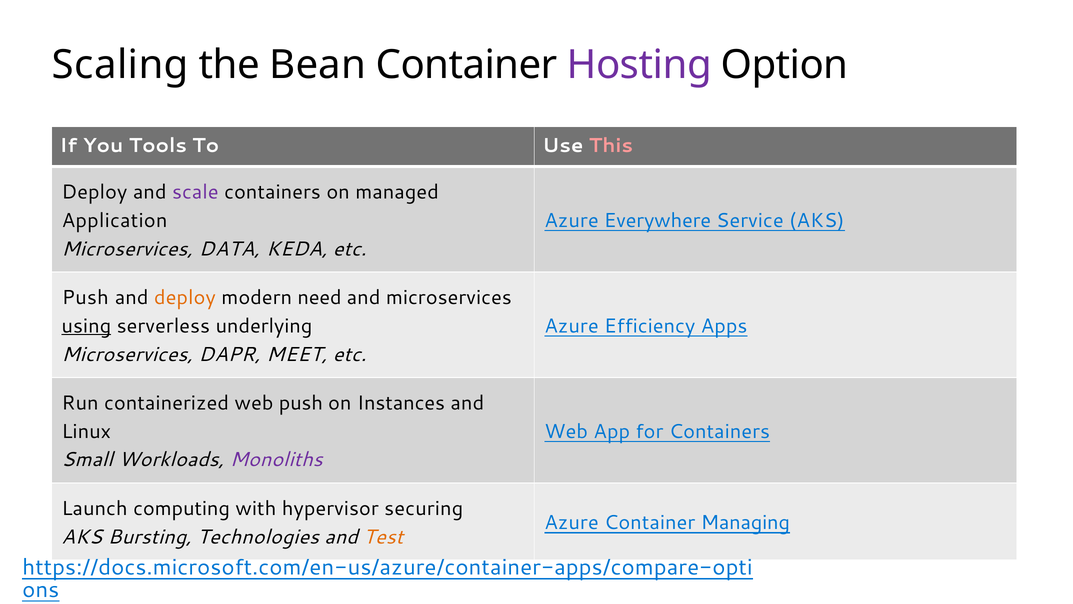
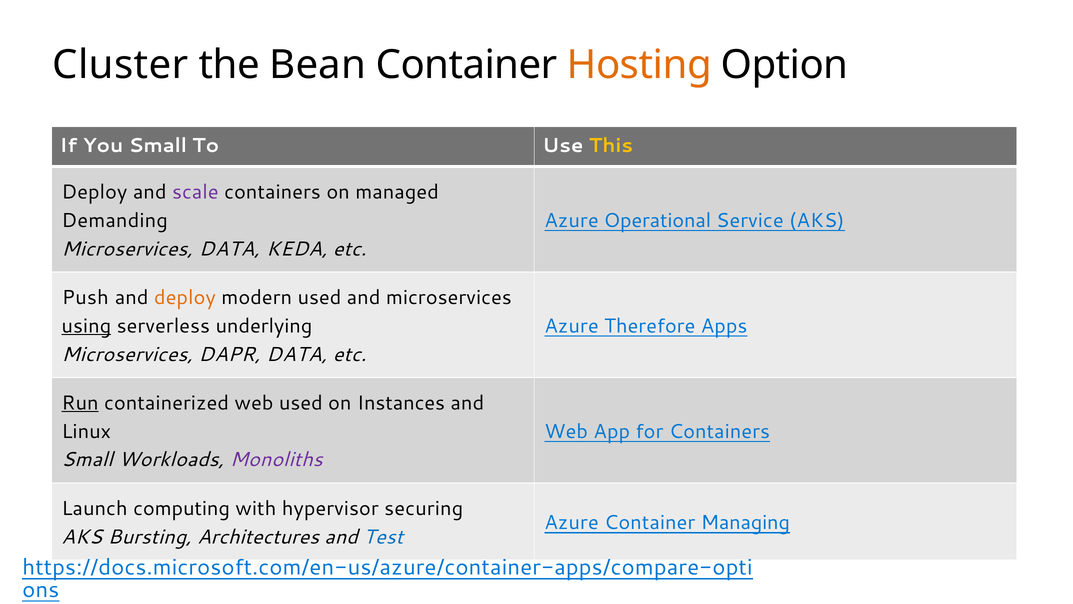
Scaling: Scaling -> Cluster
Hosting colour: purple -> orange
You Tools: Tools -> Small
This colour: pink -> yellow
Application: Application -> Demanding
Everywhere: Everywhere -> Operational
modern need: need -> used
Efficiency: Efficiency -> Therefore
DAPR MEET: MEET -> DATA
Run underline: none -> present
web push: push -> used
Technologies: Technologies -> Architectures
Test colour: orange -> blue
